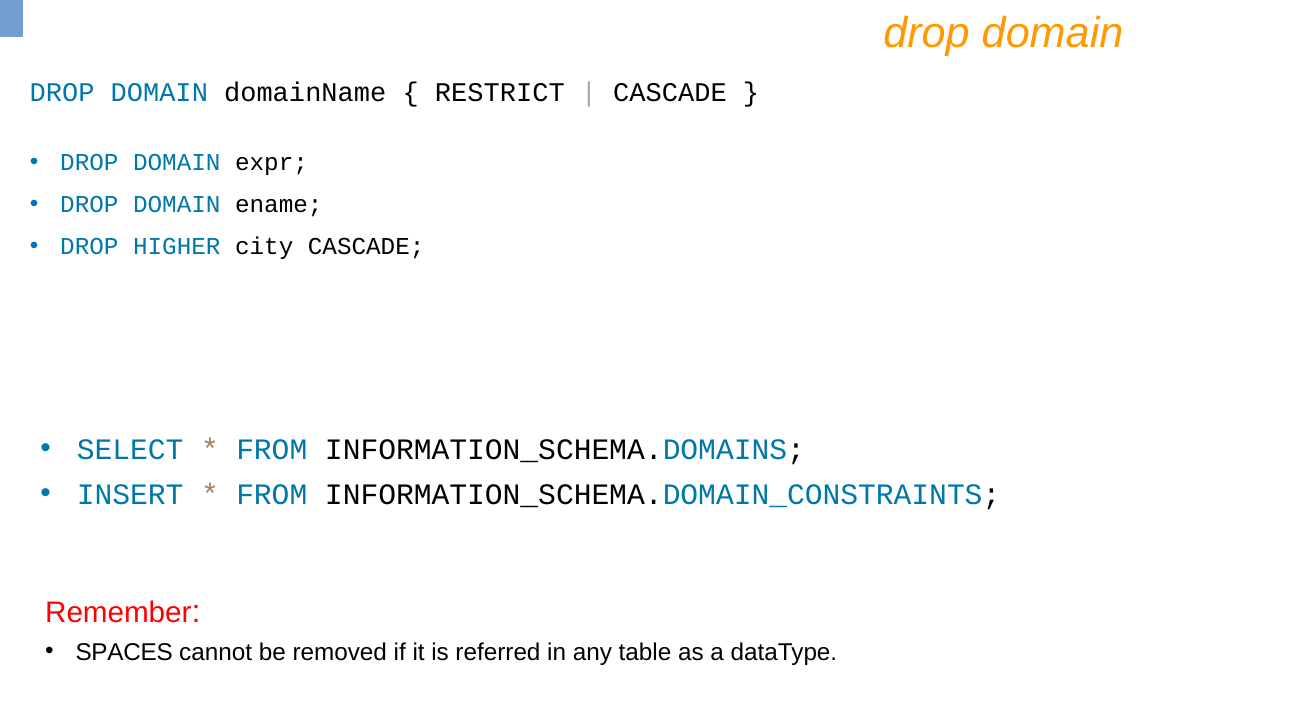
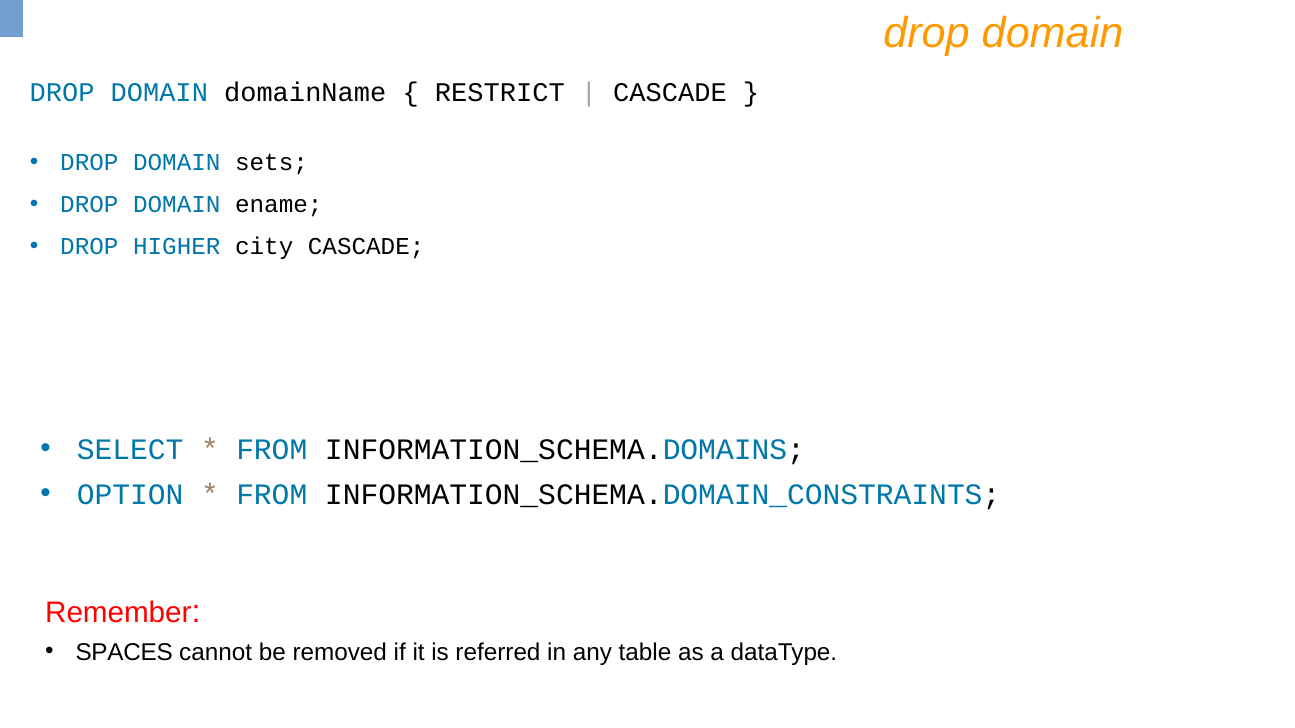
expr: expr -> sets
INSERT: INSERT -> OPTION
